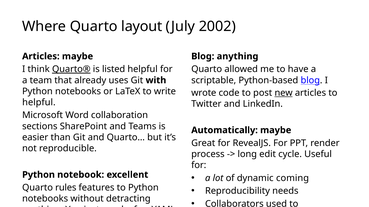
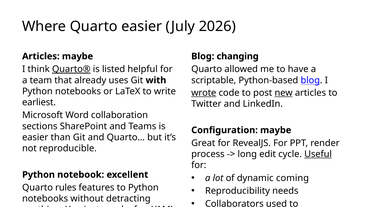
Quarto layout: layout -> easier
2002: 2002 -> 2026
Blog anything: anything -> changing
wrote underline: none -> present
helpful at (39, 103): helpful -> earliest
Automatically: Automatically -> Configuration
Useful underline: none -> present
